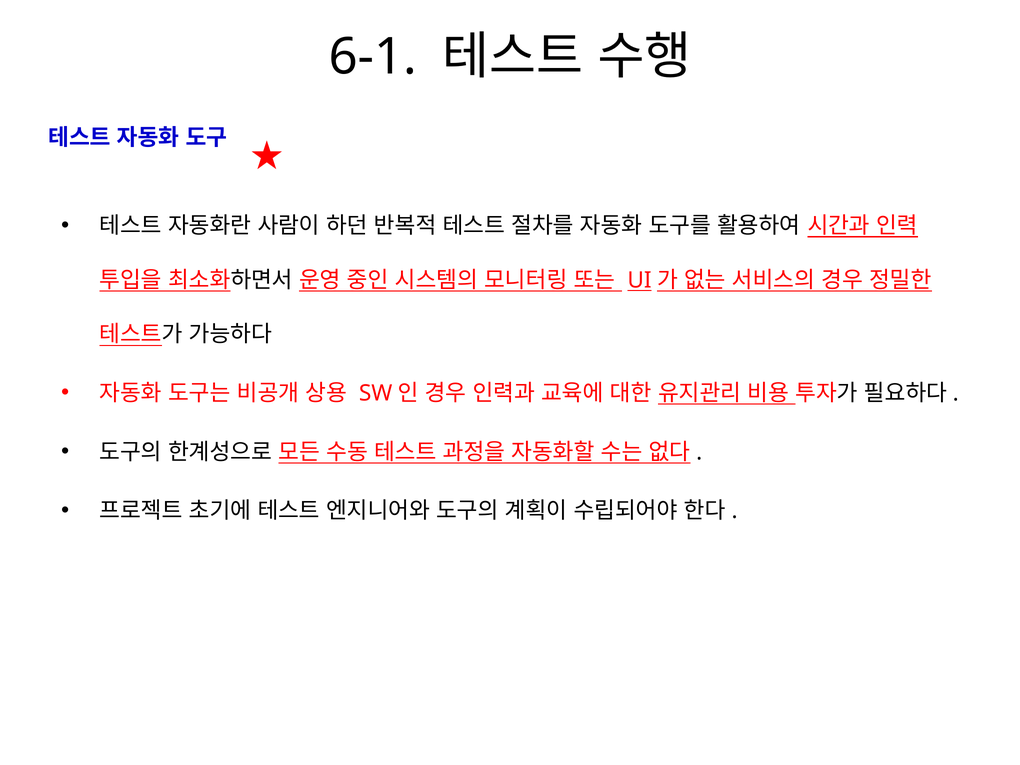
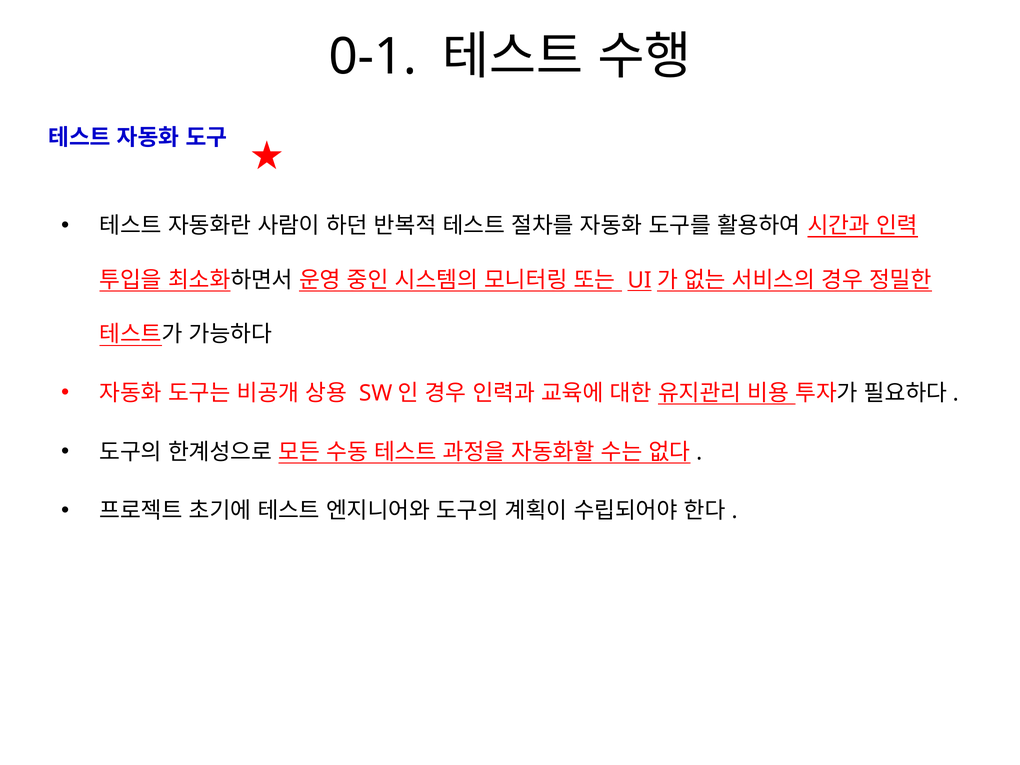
6-1: 6-1 -> 0-1
